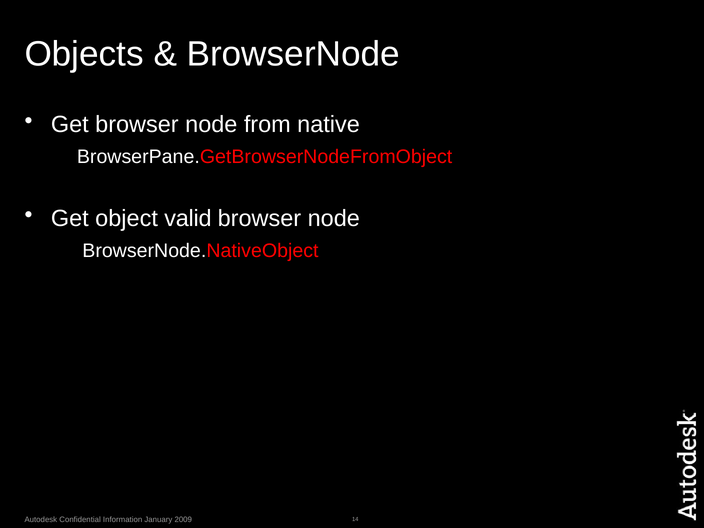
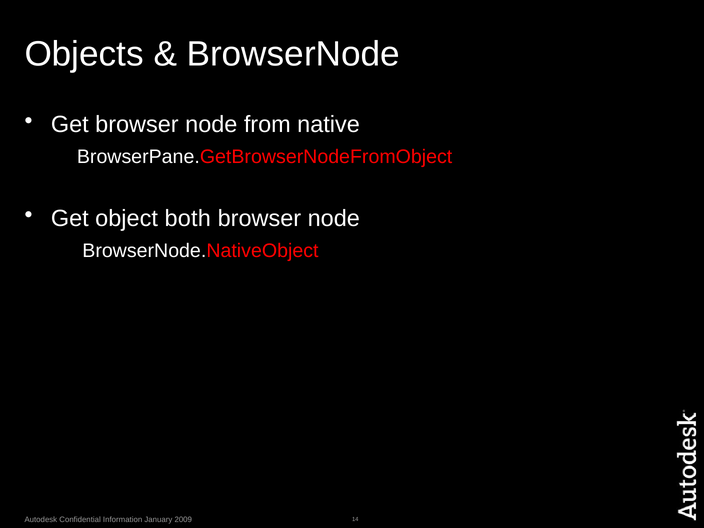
valid: valid -> both
